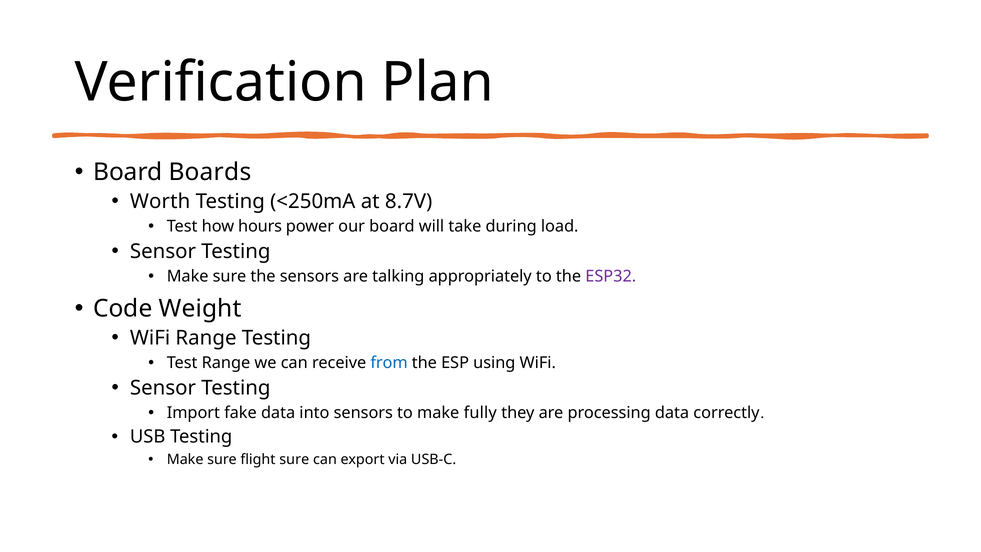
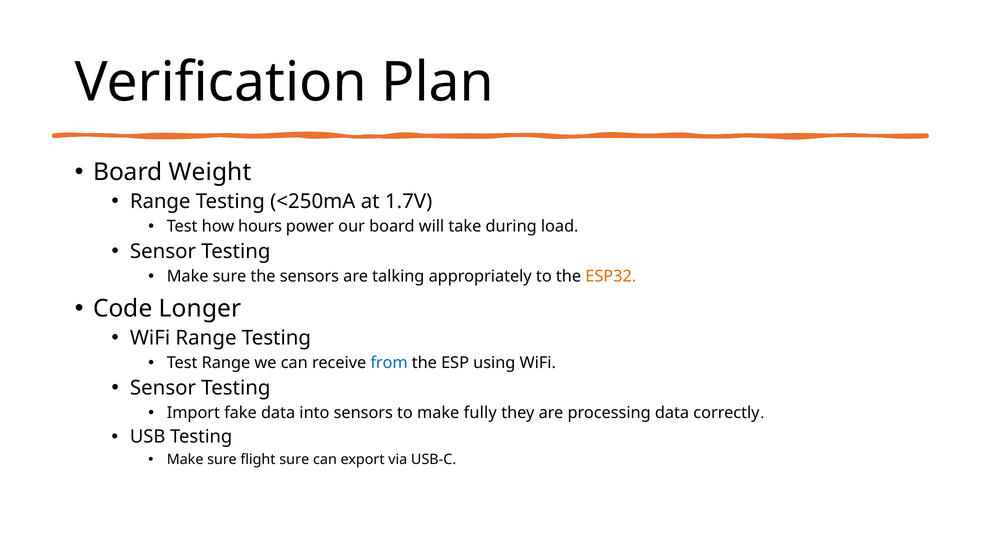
Boards: Boards -> Weight
Worth at (160, 201): Worth -> Range
8.7V: 8.7V -> 1.7V
ESP32 colour: purple -> orange
Weight: Weight -> Longer
